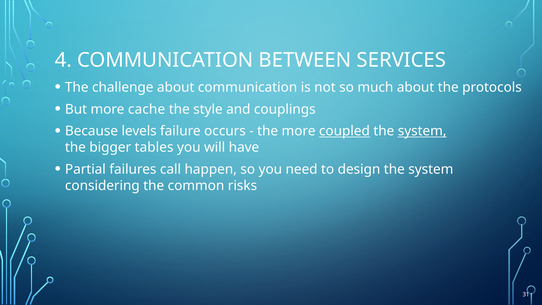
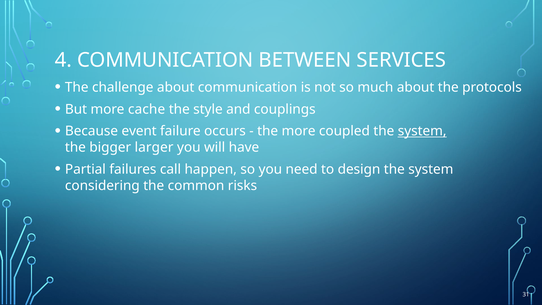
levels: levels -> event
coupled underline: present -> none
tables: tables -> larger
